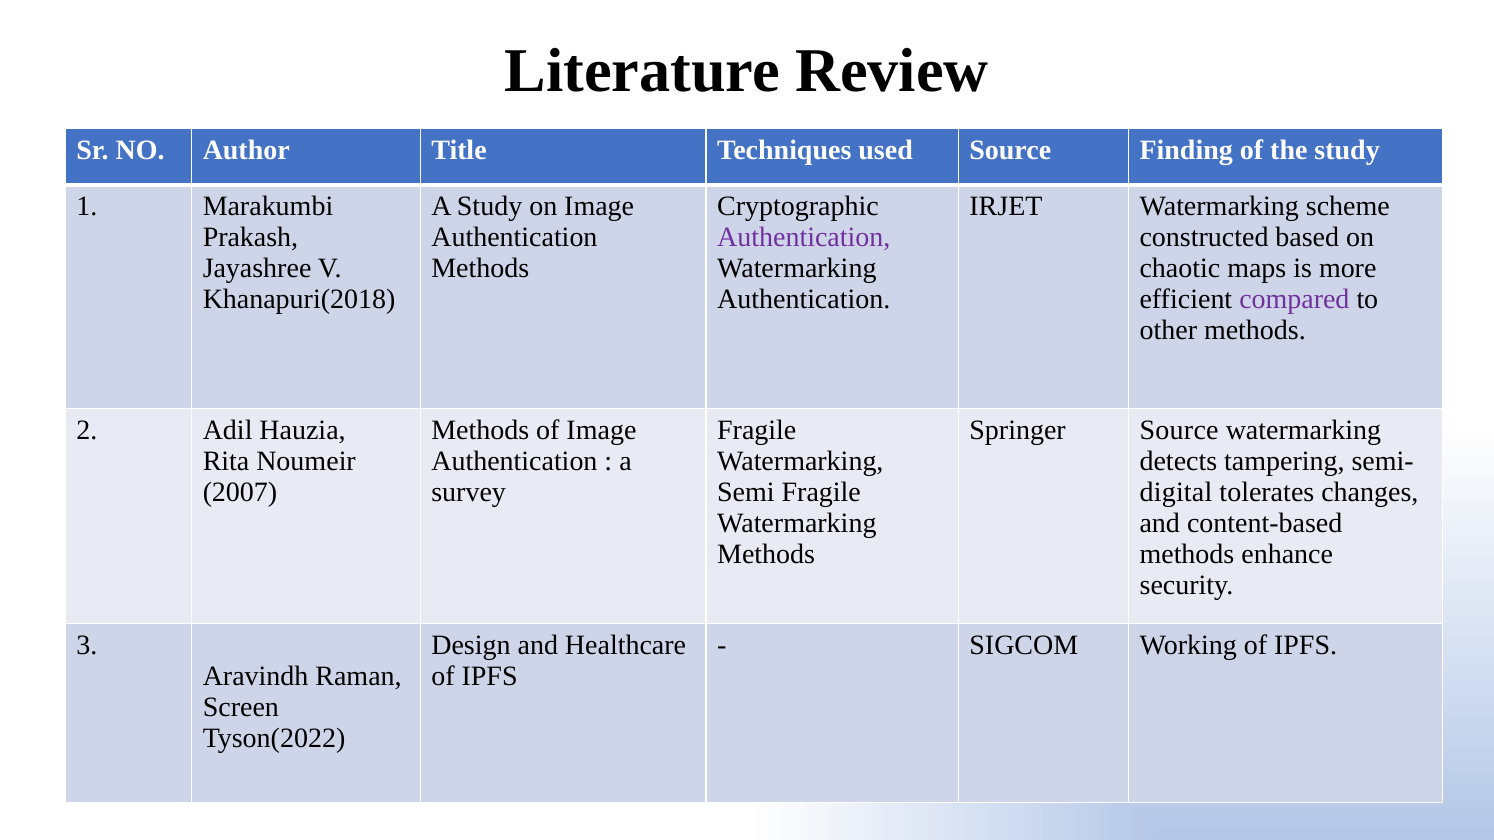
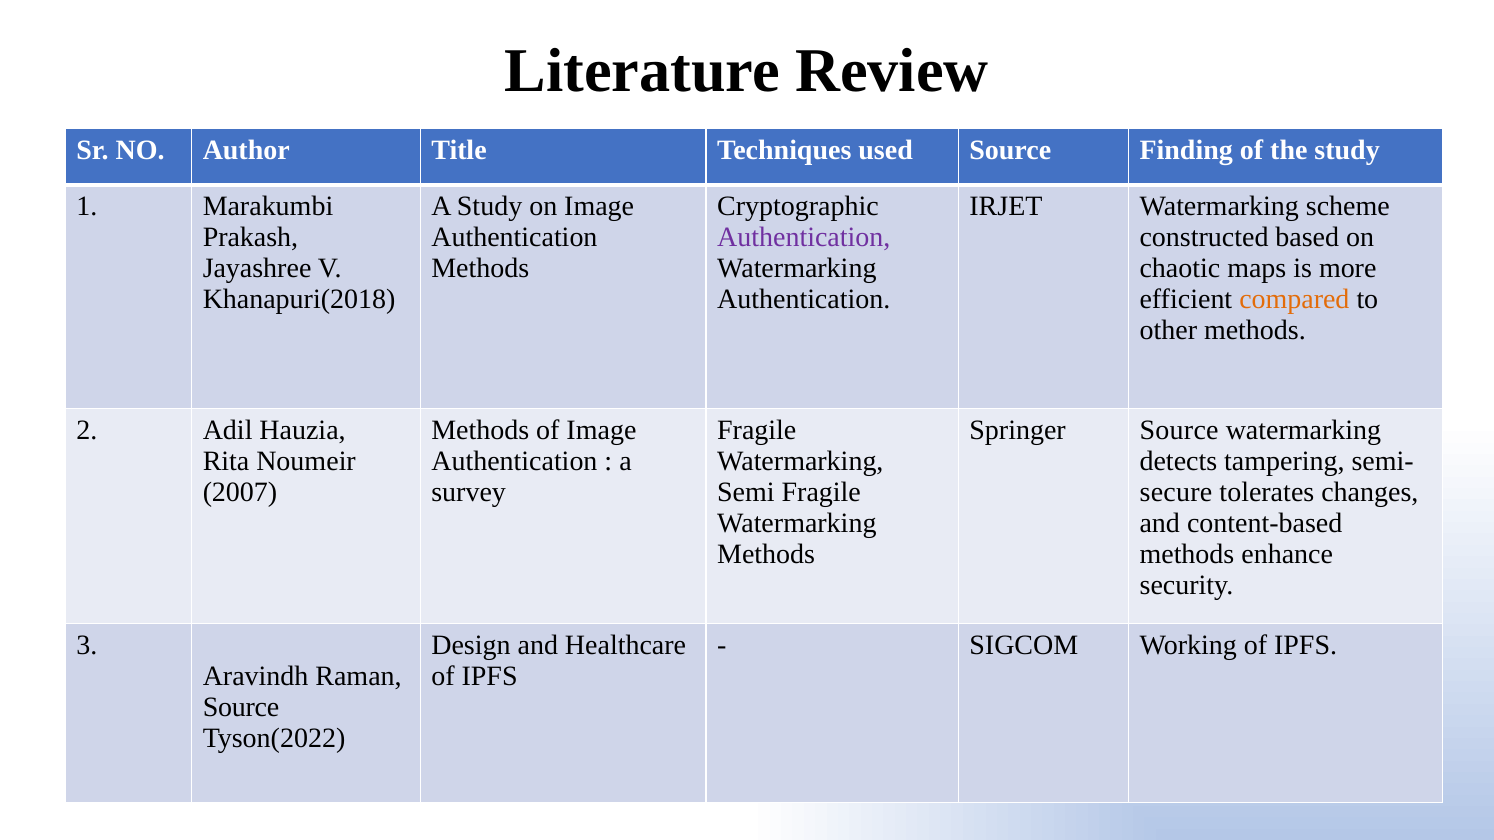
compared colour: purple -> orange
digital: digital -> secure
Screen at (241, 707): Screen -> Source
